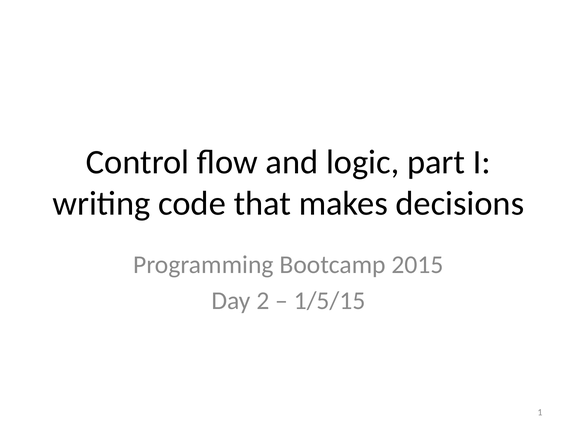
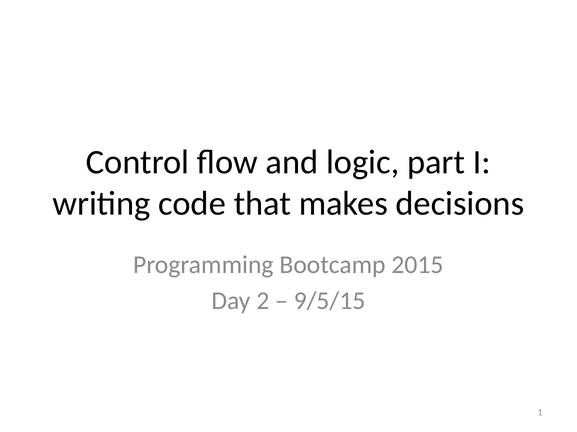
1/5/15: 1/5/15 -> 9/5/15
